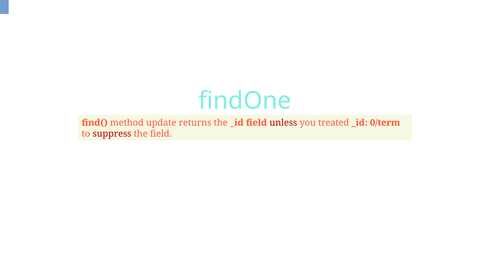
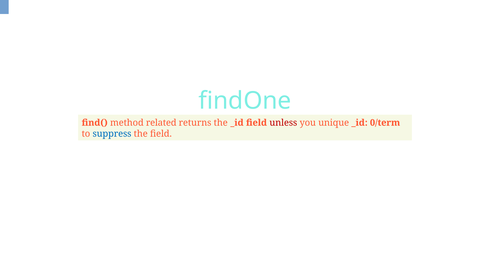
update: update -> related
treated: treated -> unique
suppress colour: red -> blue
